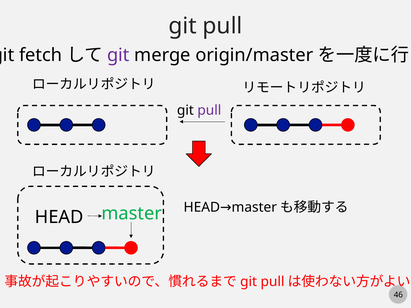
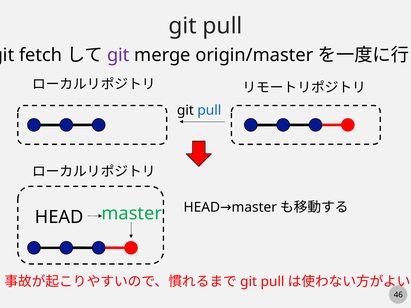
pull at (209, 110) colour: purple -> blue
